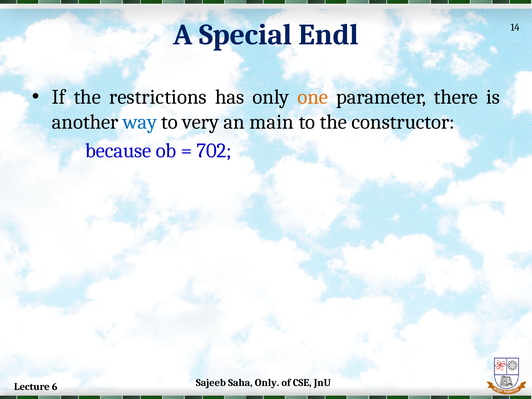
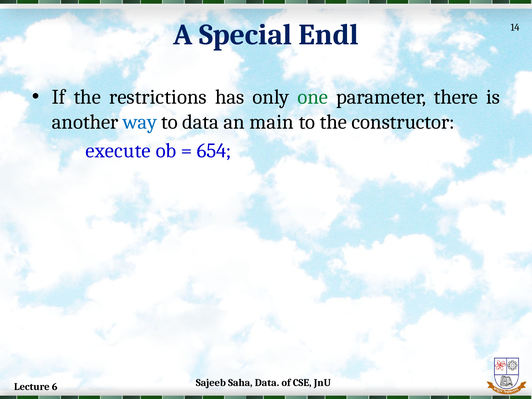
one colour: orange -> green
to very: very -> data
because: because -> execute
702: 702 -> 654
Saha Only: Only -> Data
